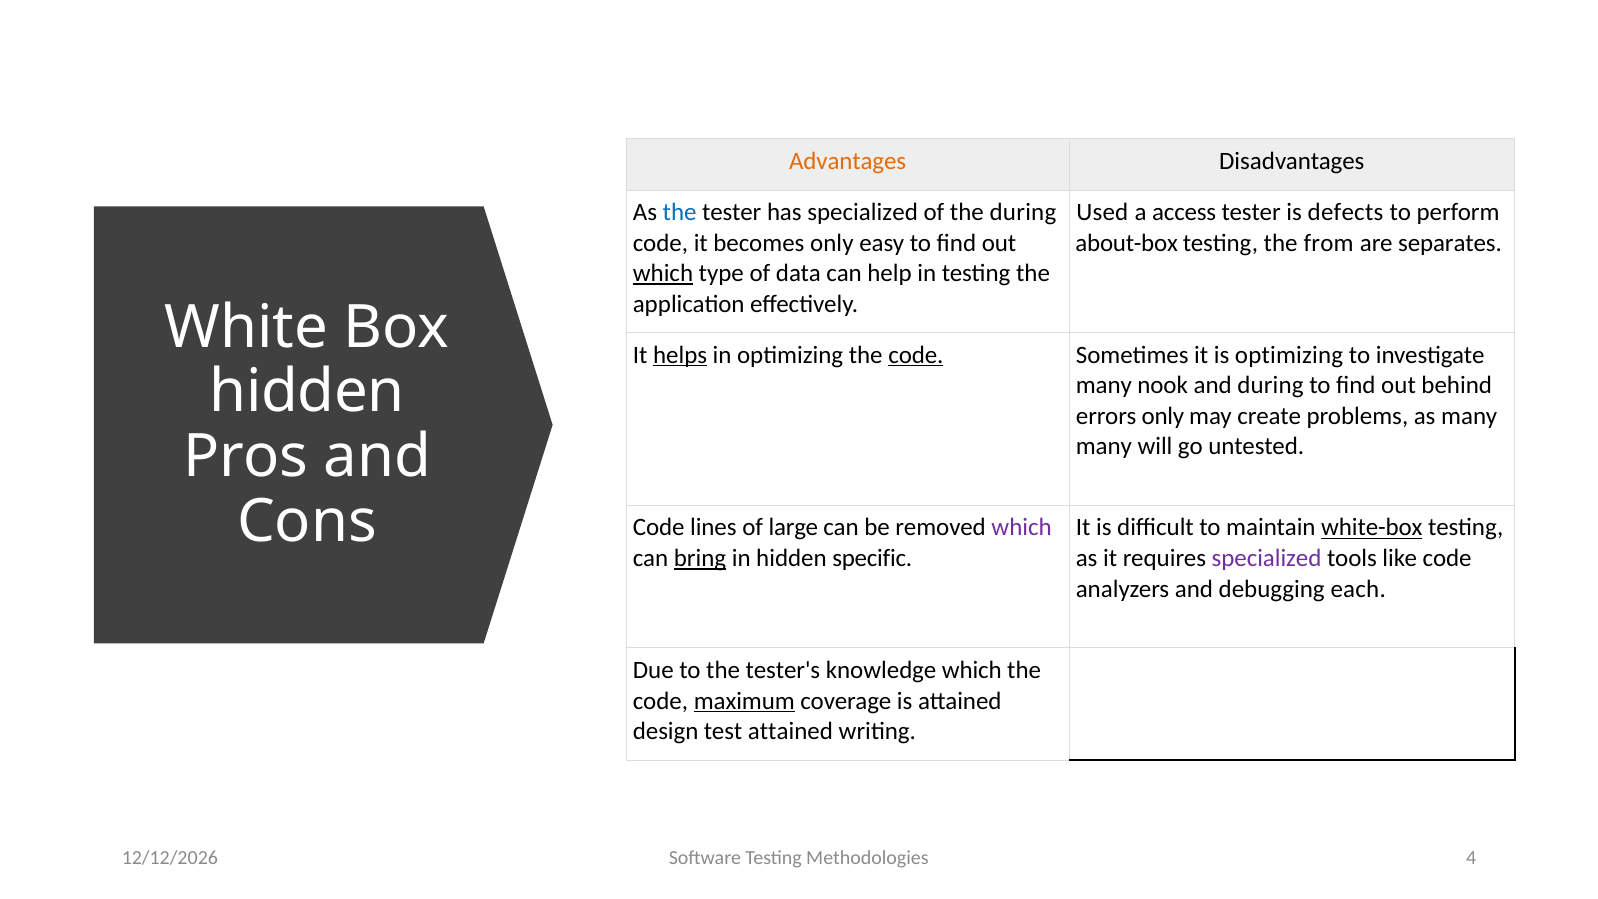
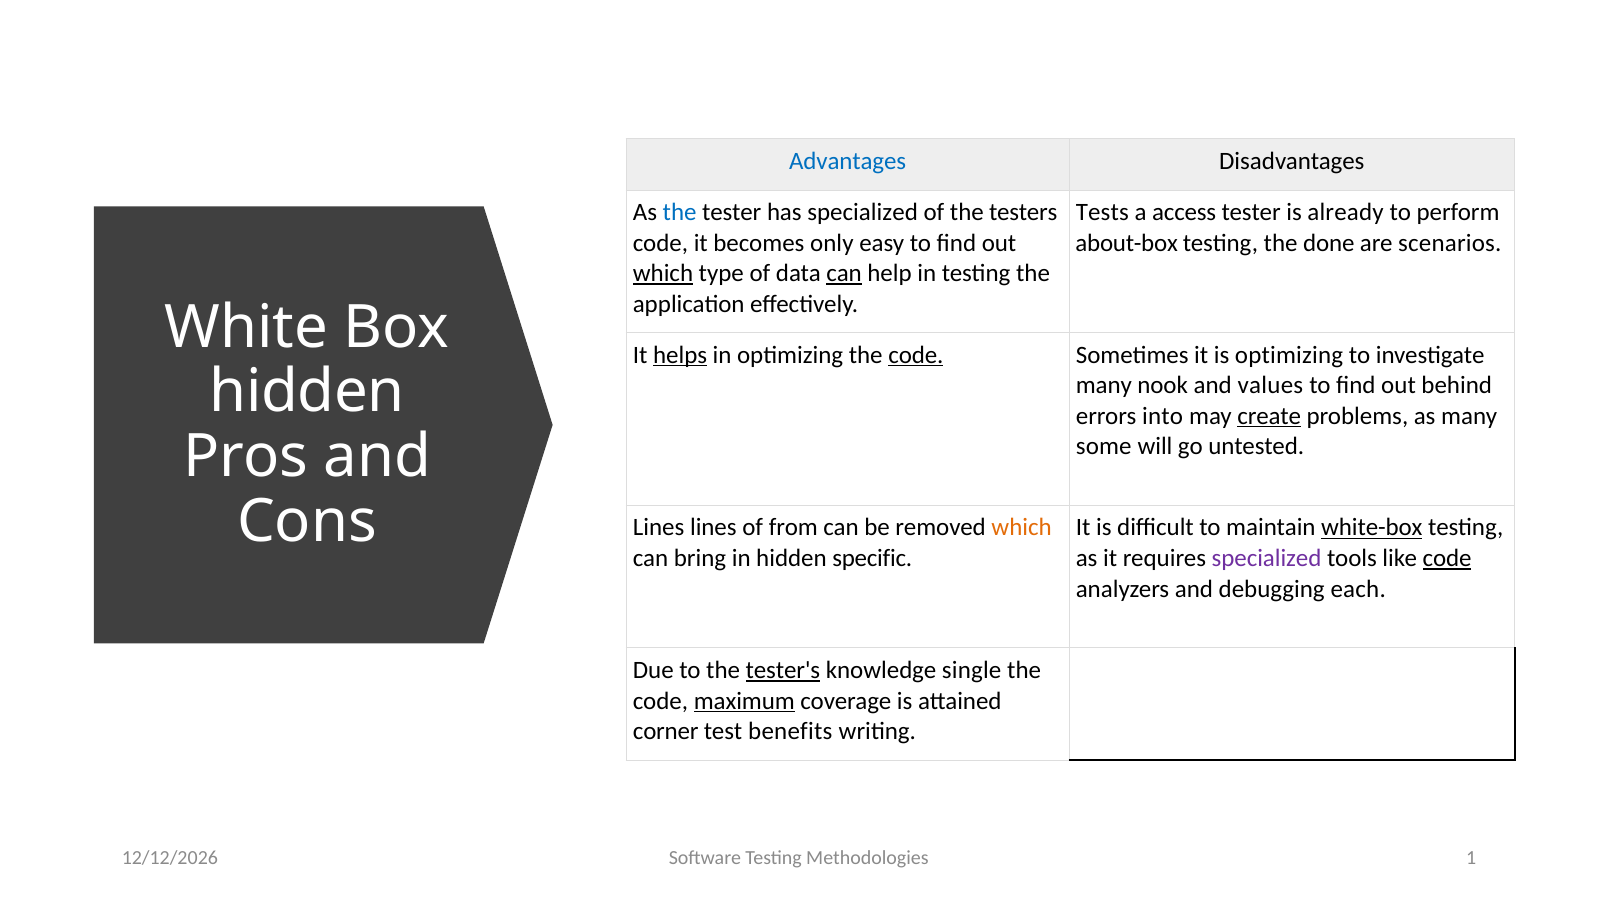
Advantages colour: orange -> blue
the during: during -> testers
Used: Used -> Tests
defects: defects -> already
from: from -> done
separates: separates -> scenarios
can at (844, 273) underline: none -> present
and during: during -> values
errors only: only -> into
create underline: none -> present
many at (1104, 446): many -> some
Code at (659, 528): Code -> Lines
large: large -> from
which at (1022, 528) colour: purple -> orange
bring underline: present -> none
code at (1447, 558) underline: none -> present
tester's underline: none -> present
knowledge which: which -> single
design: design -> corner
test attained: attained -> benefits
4: 4 -> 1
